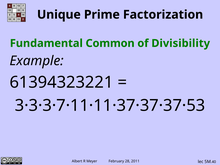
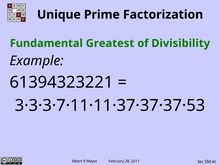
Common: Common -> Greatest
